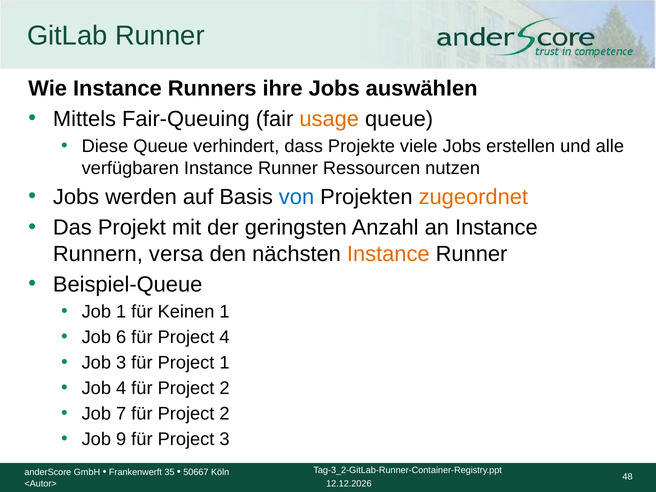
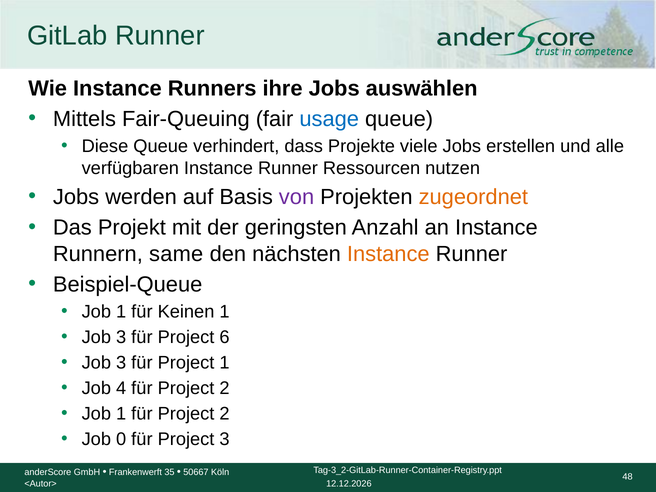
usage colour: orange -> blue
von colour: blue -> purple
versa: versa -> same
6 at (121, 337): 6 -> 3
Project 4: 4 -> 6
7 at (121, 414): 7 -> 1
9: 9 -> 0
